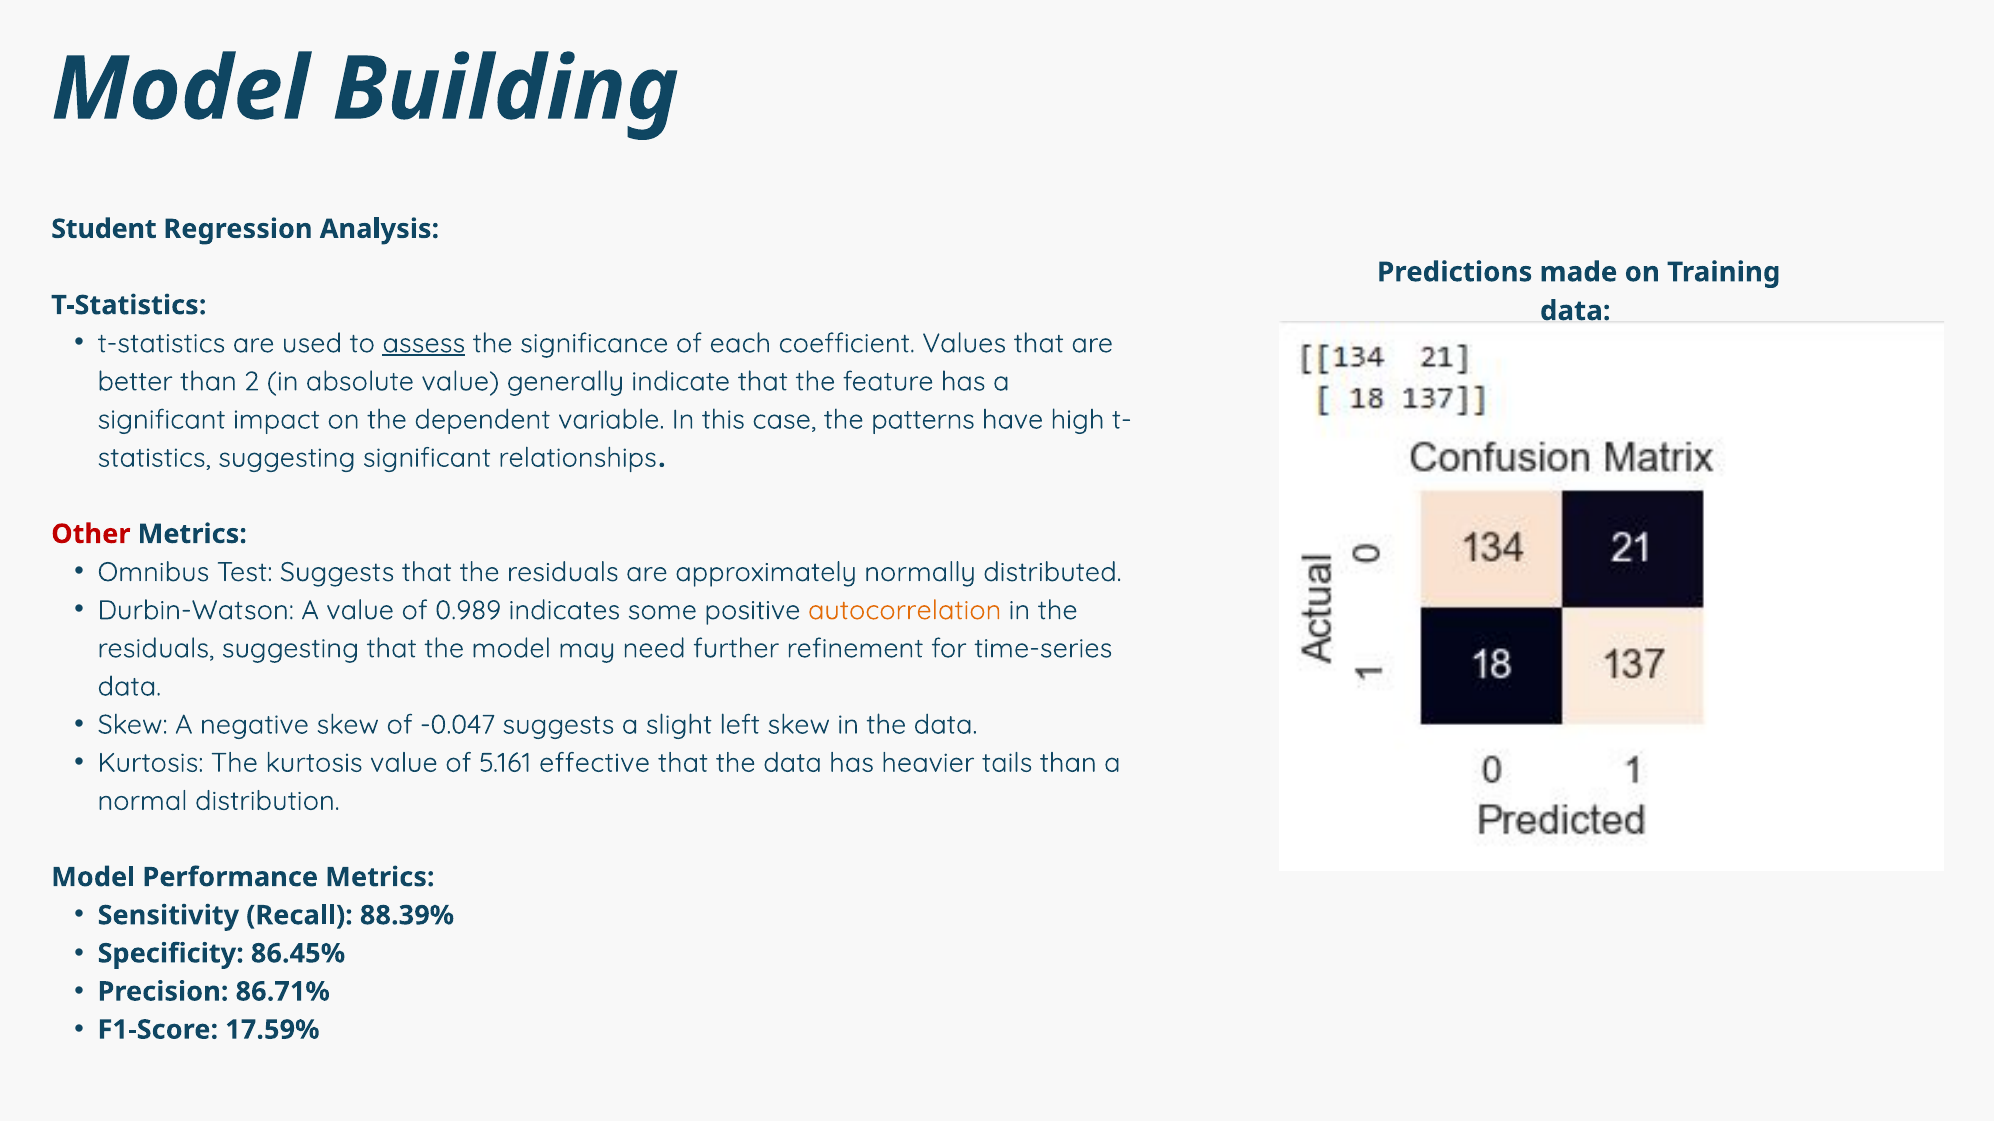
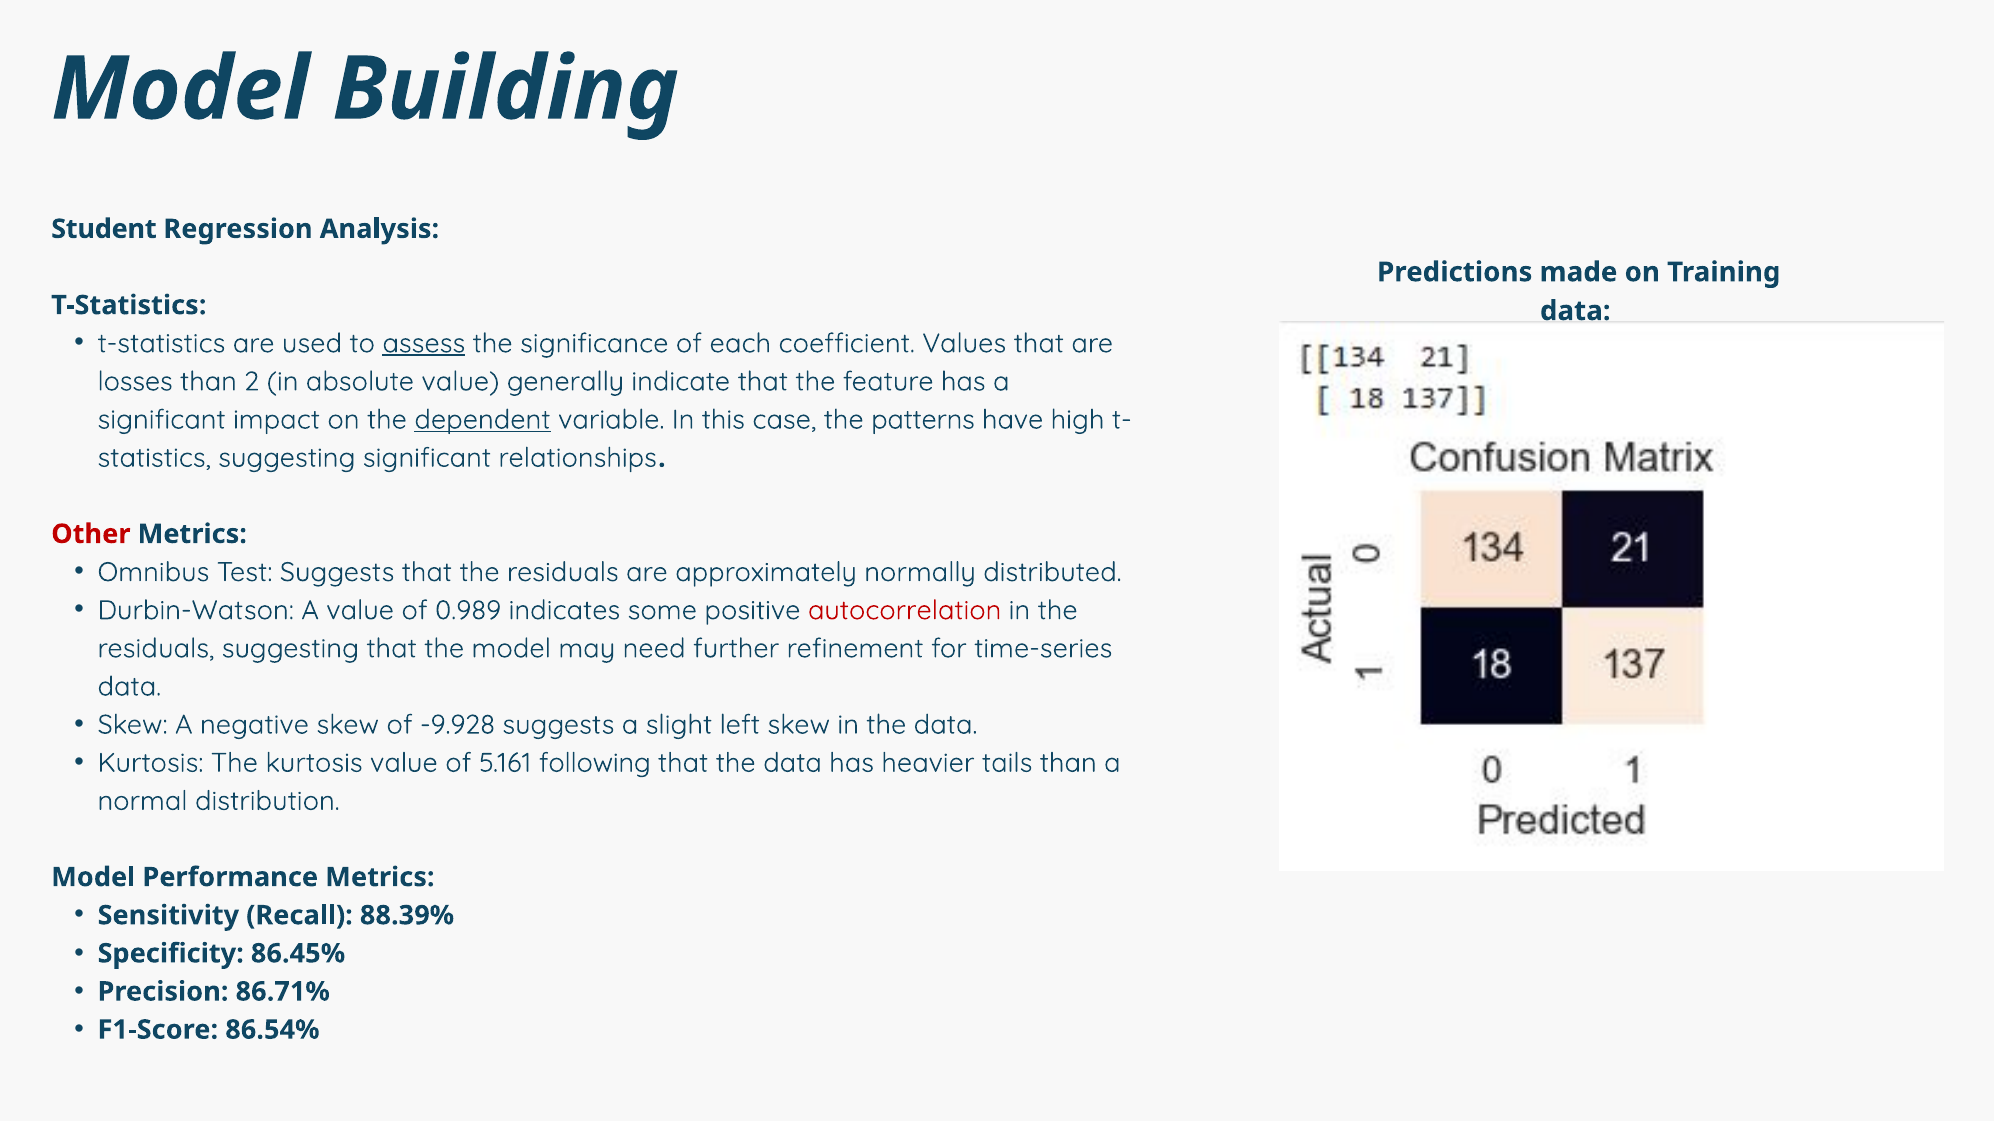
better: better -> losses
dependent underline: none -> present
autocorrelation colour: orange -> red
-0.047: -0.047 -> -9.928
effective: effective -> following
17.59%: 17.59% -> 86.54%
